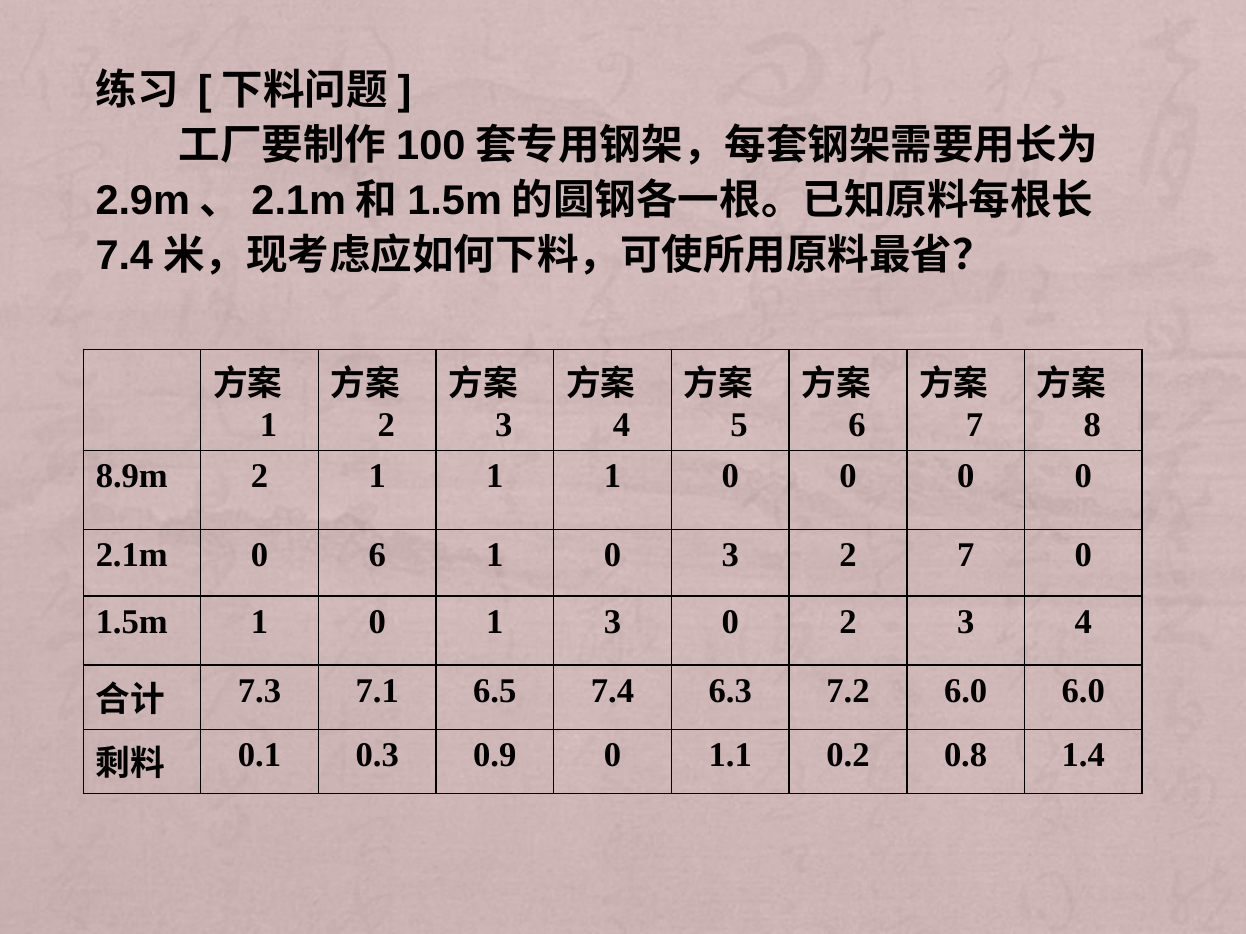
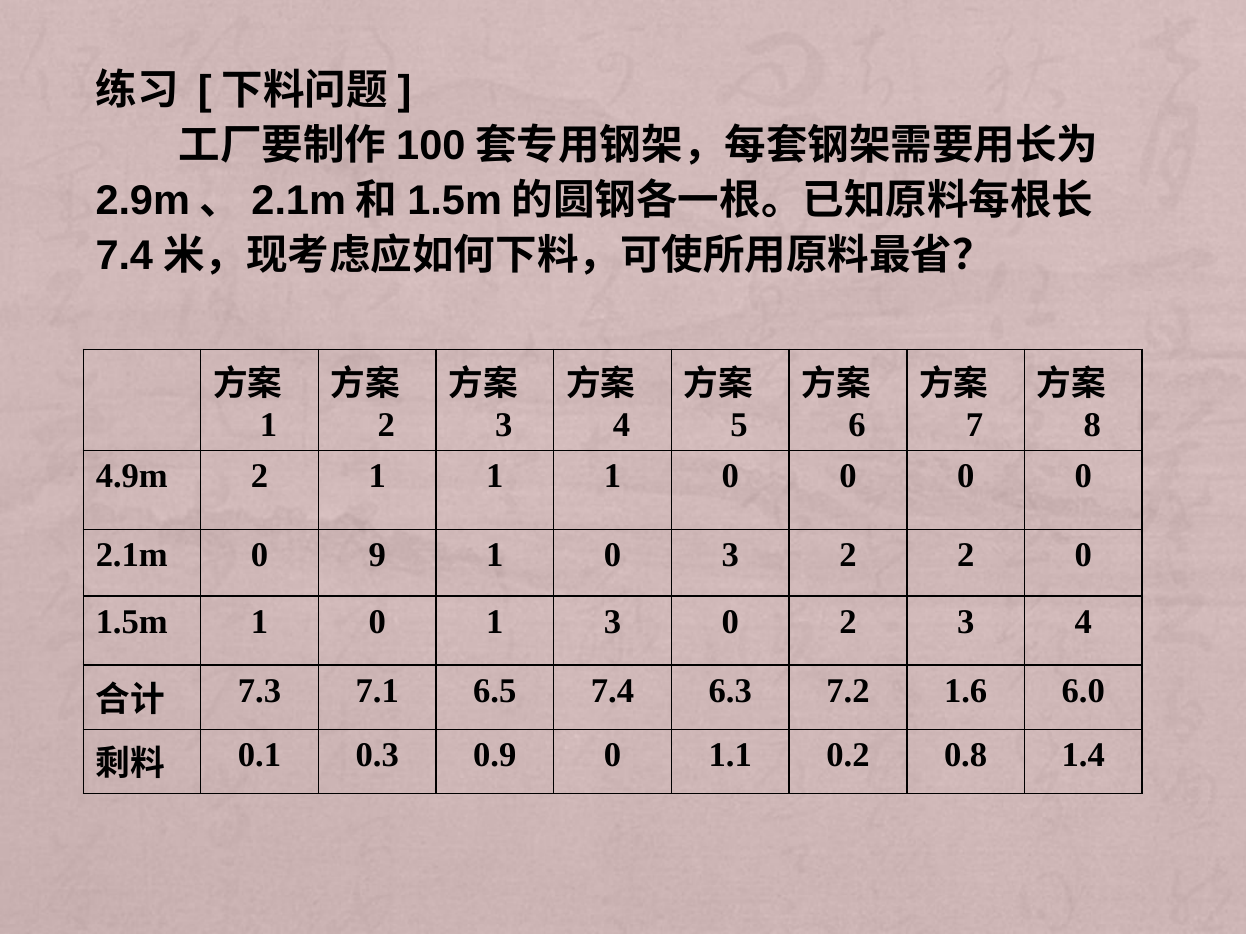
8.9m: 8.9m -> 4.9m
0 6: 6 -> 9
2 7: 7 -> 2
7.2 6.0: 6.0 -> 1.6
